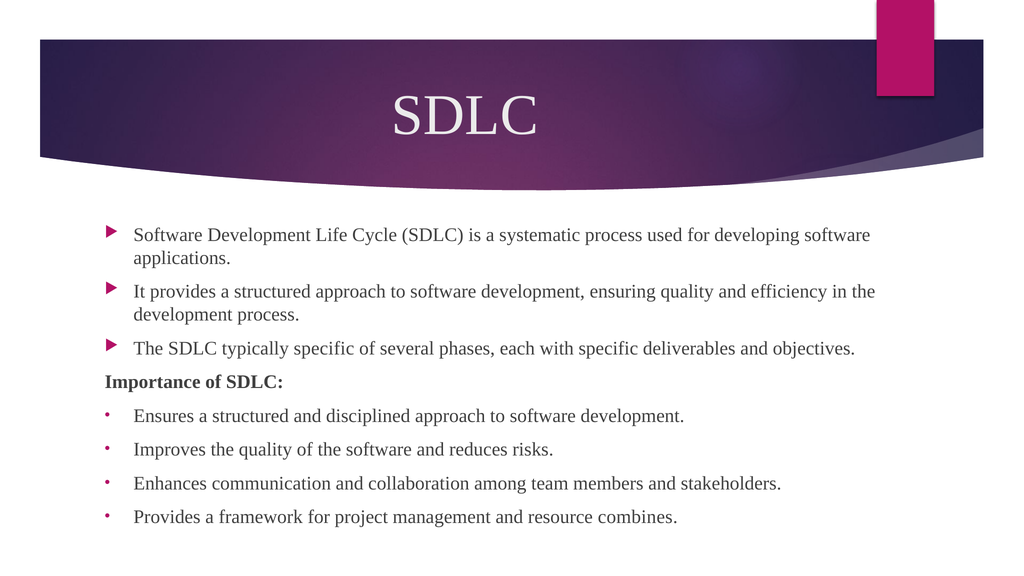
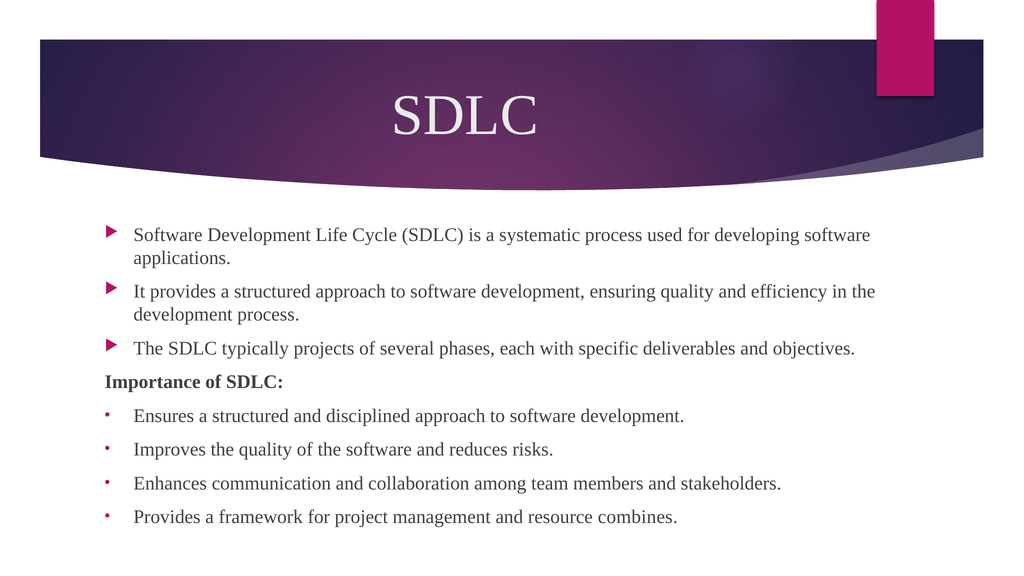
typically specific: specific -> projects
